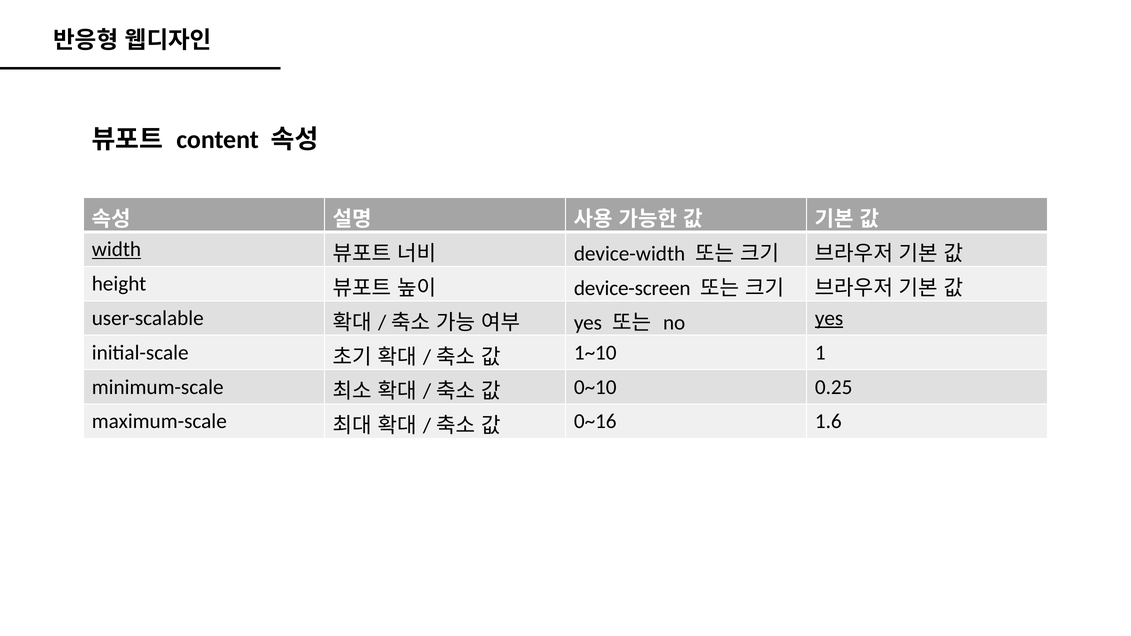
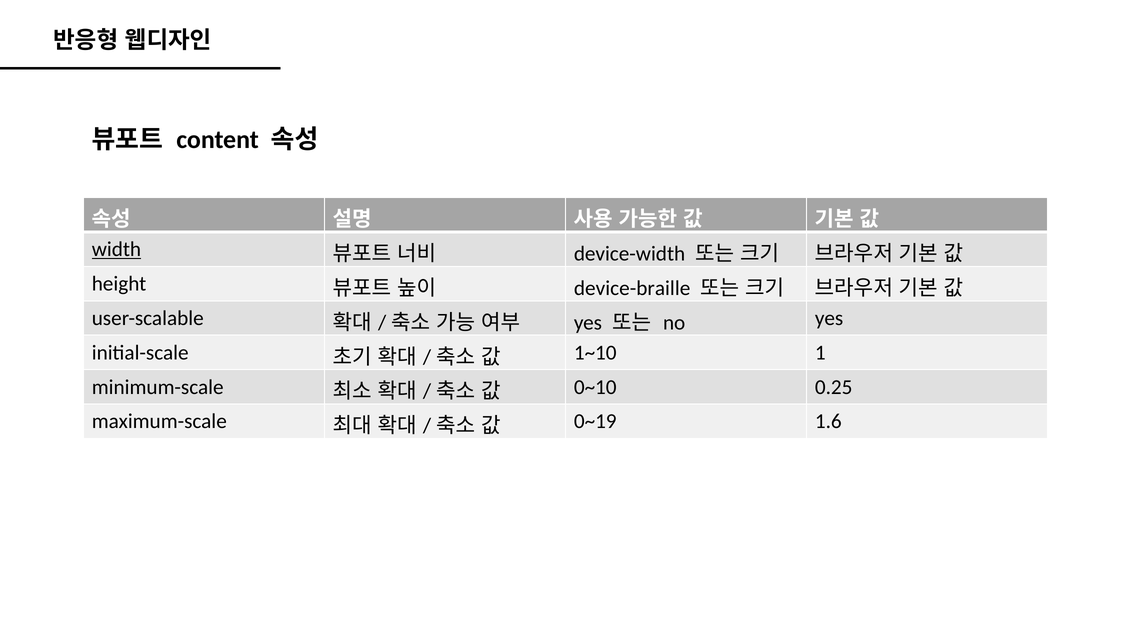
device-screen: device-screen -> device-braille
yes at (829, 318) underline: present -> none
0~16: 0~16 -> 0~19
